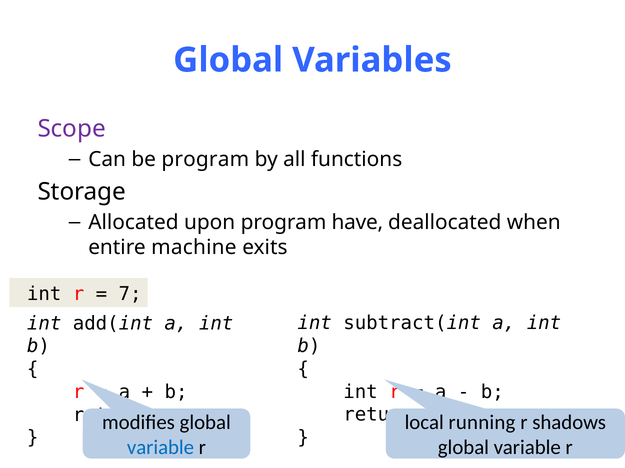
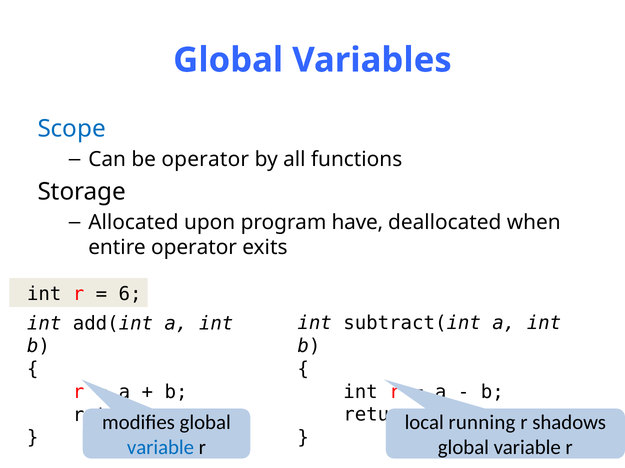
Scope colour: purple -> blue
be program: program -> operator
entire machine: machine -> operator
7: 7 -> 6
